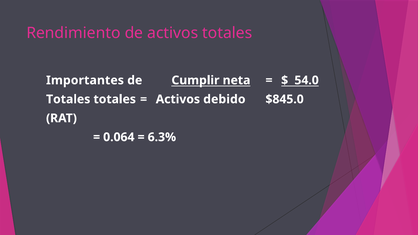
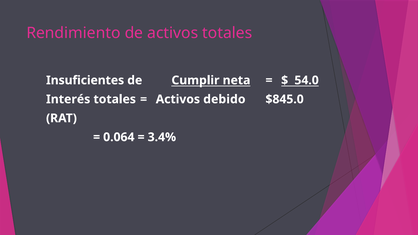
Importantes: Importantes -> Insuficientes
Totales at (68, 99): Totales -> Interés
6.3%: 6.3% -> 3.4%
